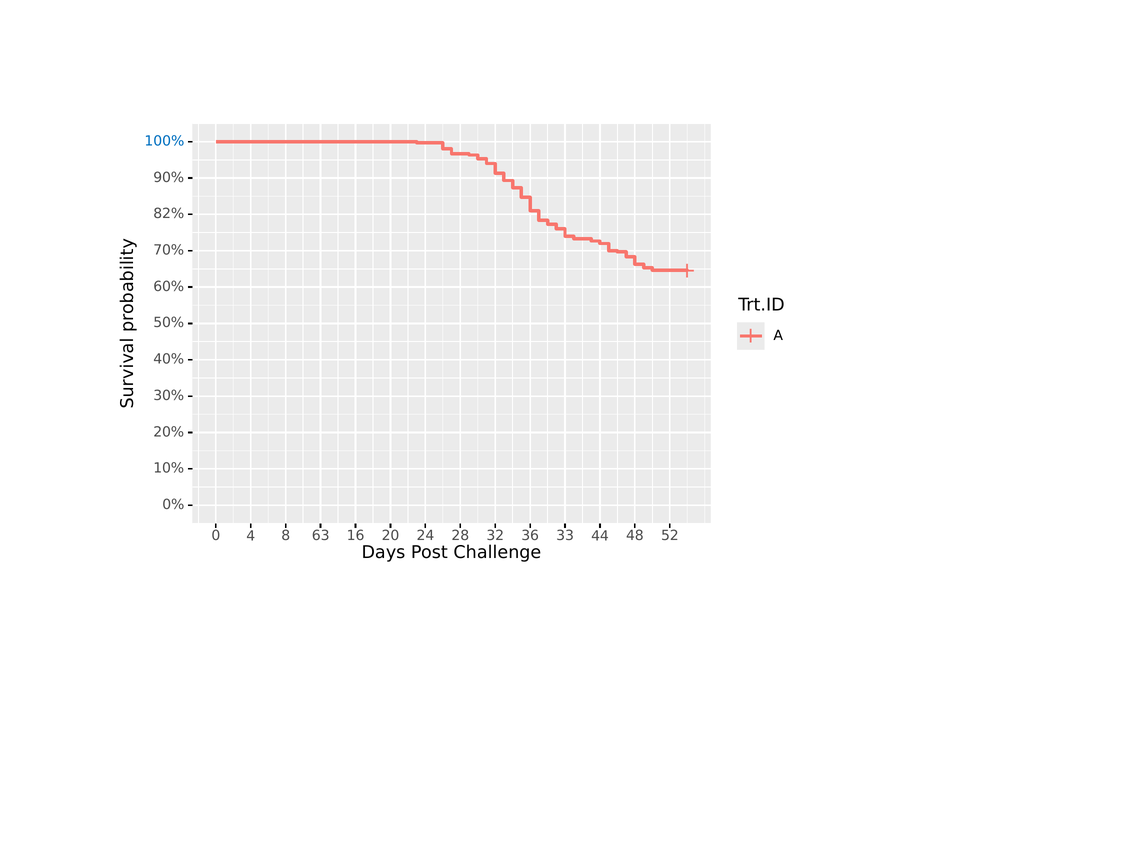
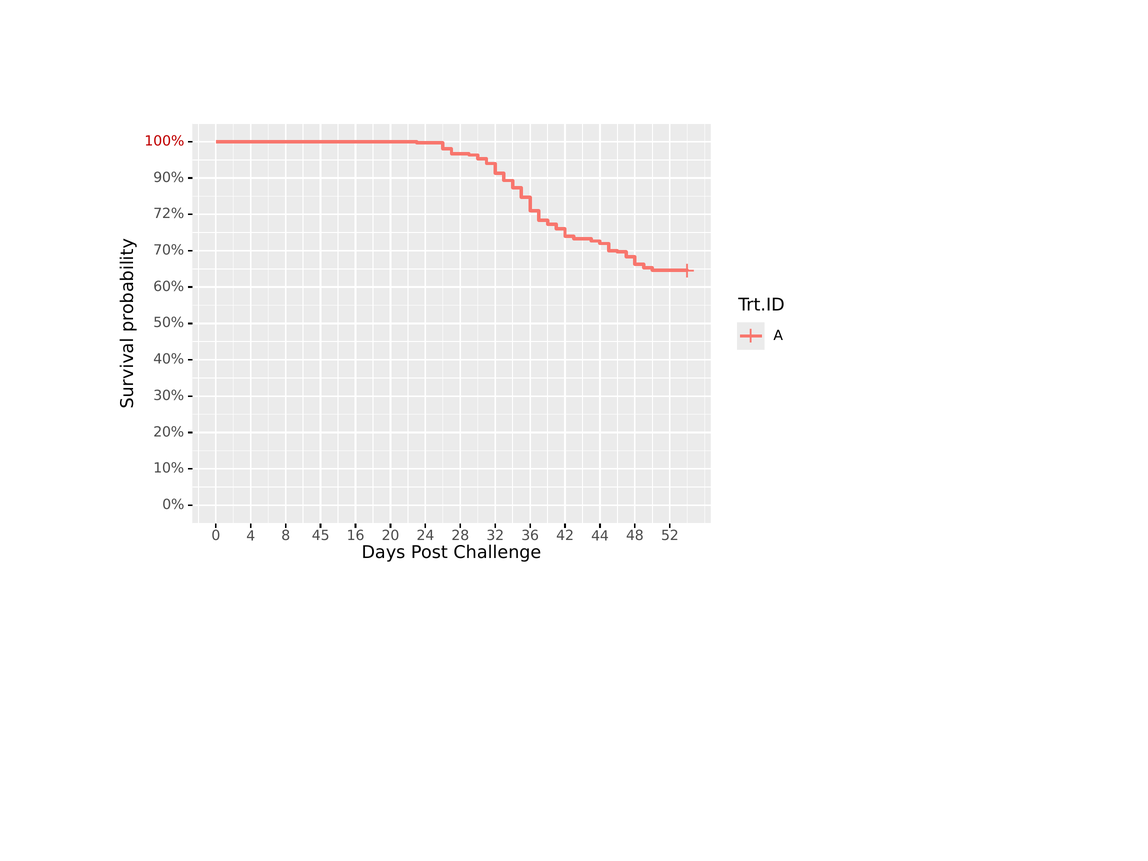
100% colour: blue -> red
82%: 82% -> 72%
63: 63 -> 45
33: 33 -> 42
